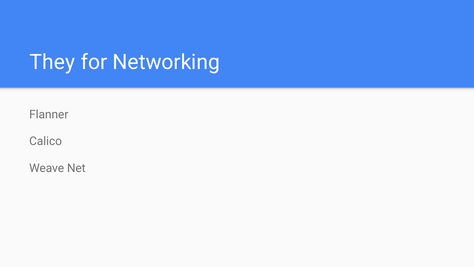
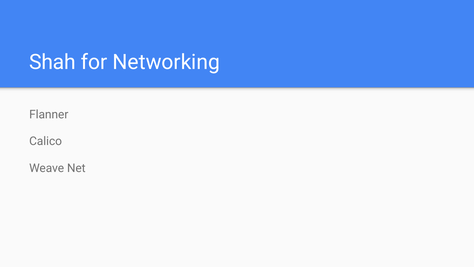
They: They -> Shah
